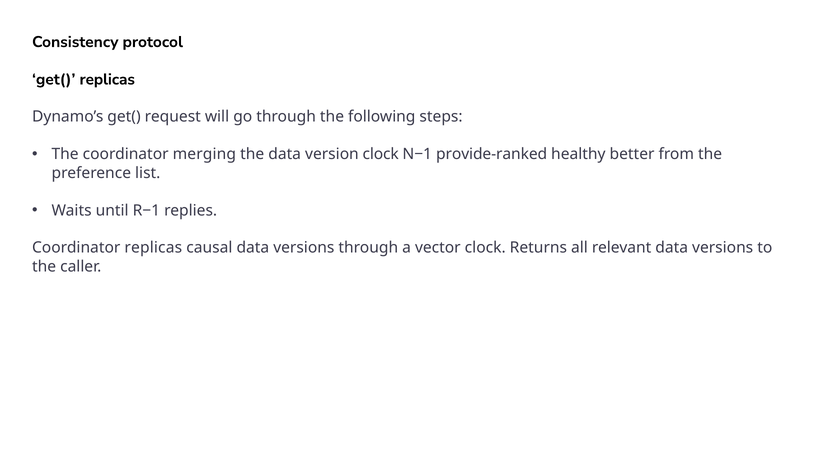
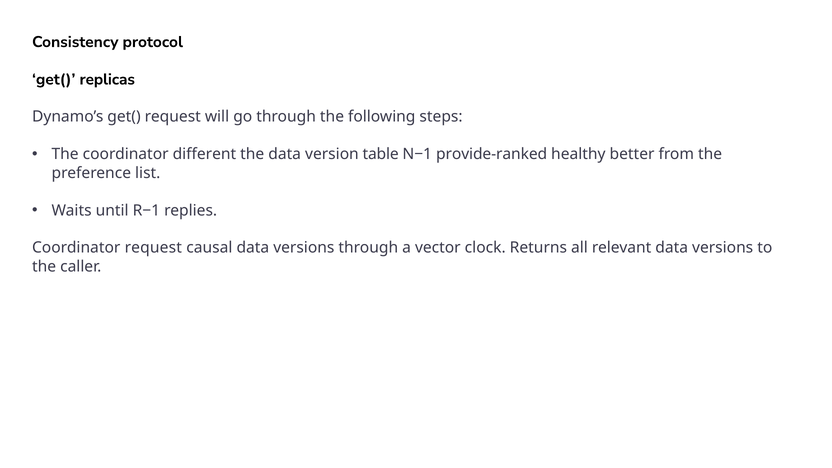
merging: merging -> different
version clock: clock -> table
Coordinator replicas: replicas -> request
